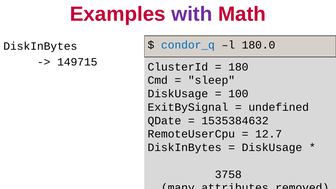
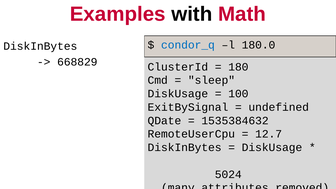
with colour: purple -> black
149715: 149715 -> 668829
3758: 3758 -> 5024
